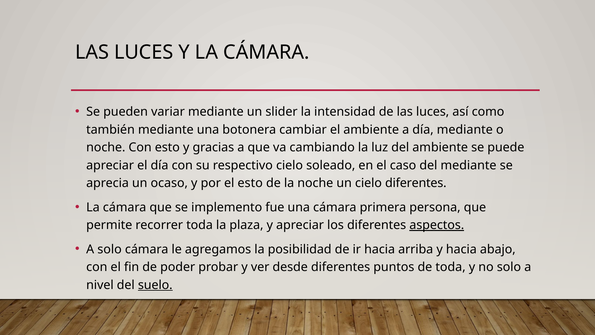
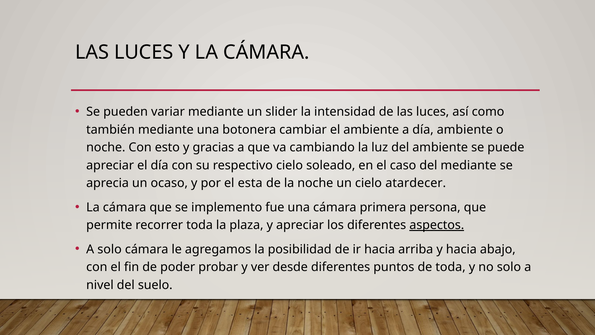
día mediante: mediante -> ambiente
el esto: esto -> esta
cielo diferentes: diferentes -> atardecer
suelo underline: present -> none
